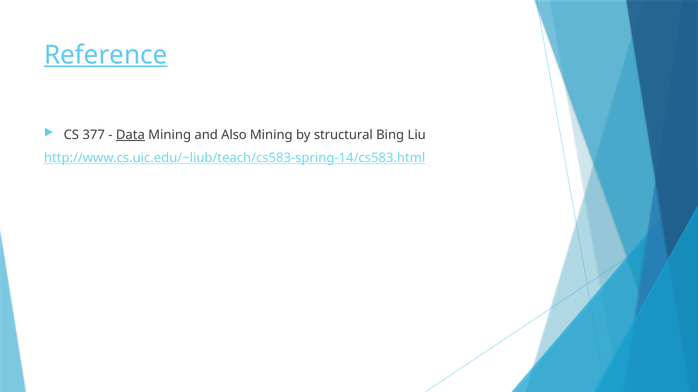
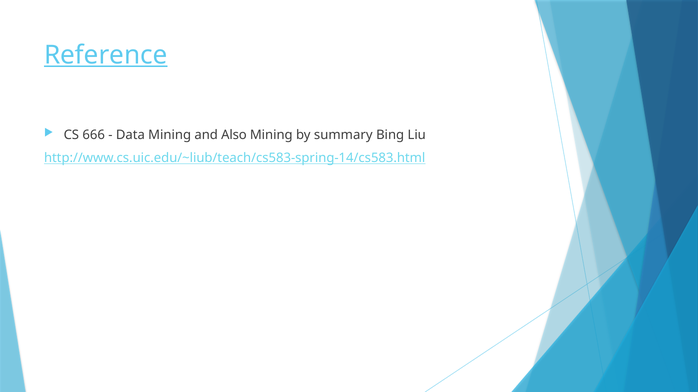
377: 377 -> 666
Data underline: present -> none
structural: structural -> summary
